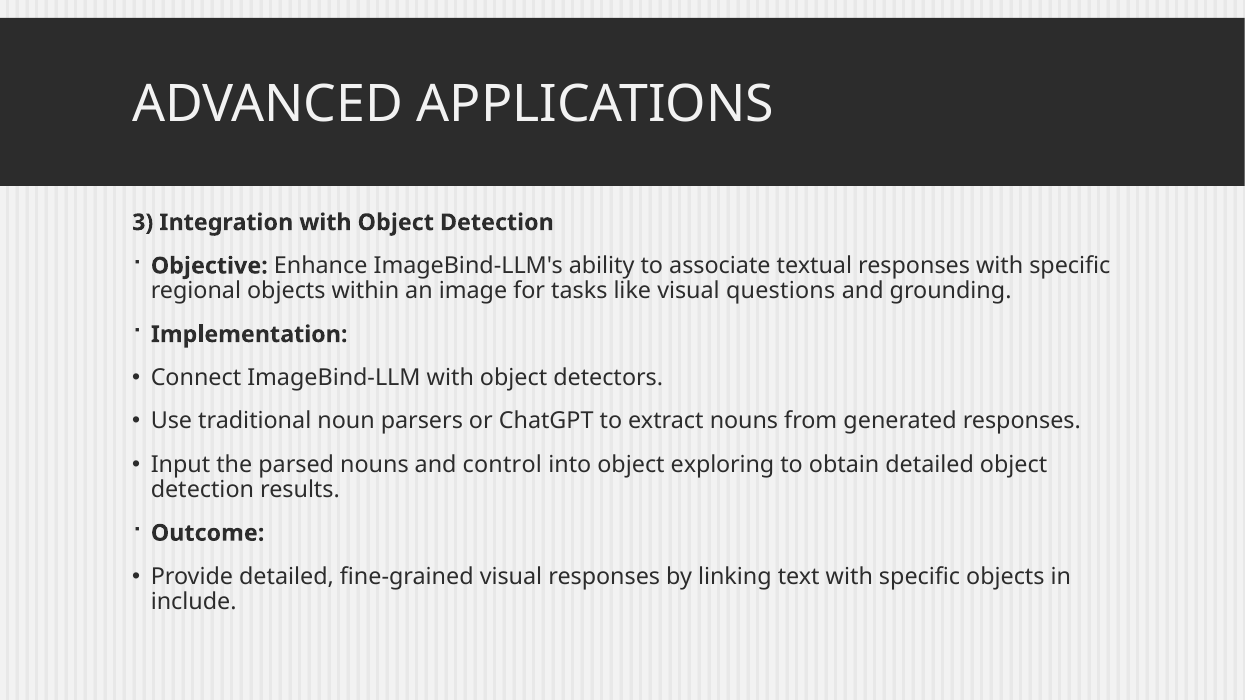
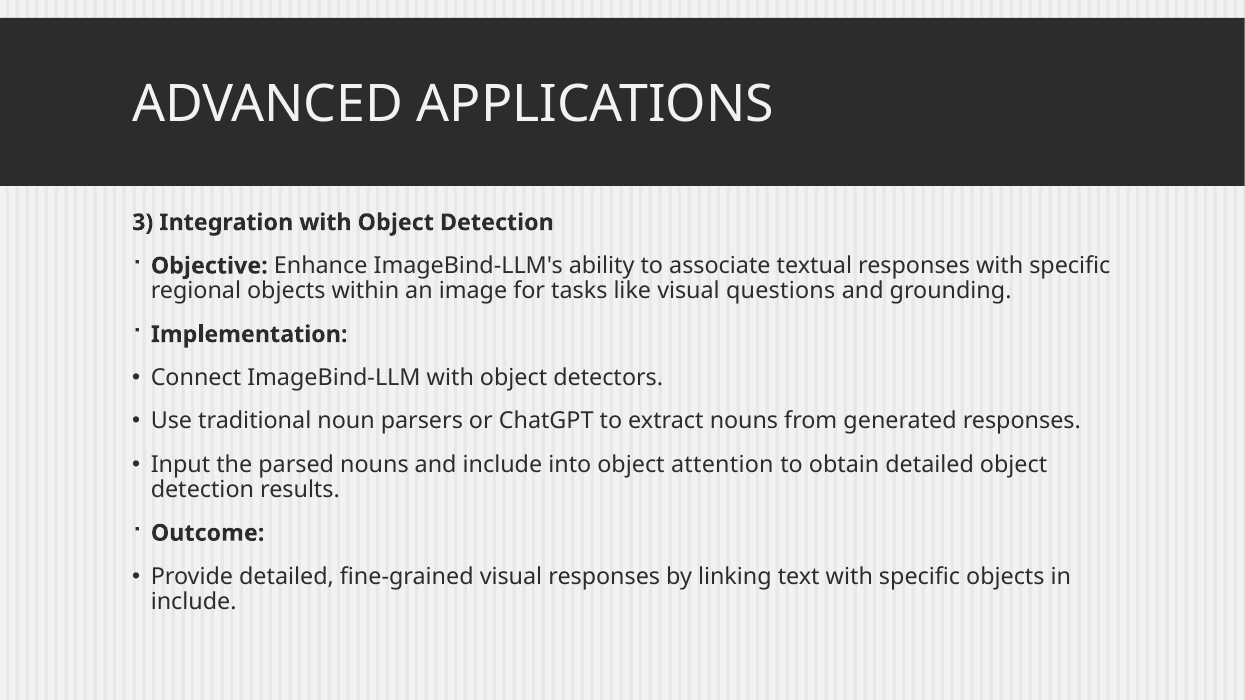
and control: control -> include
exploring: exploring -> attention
